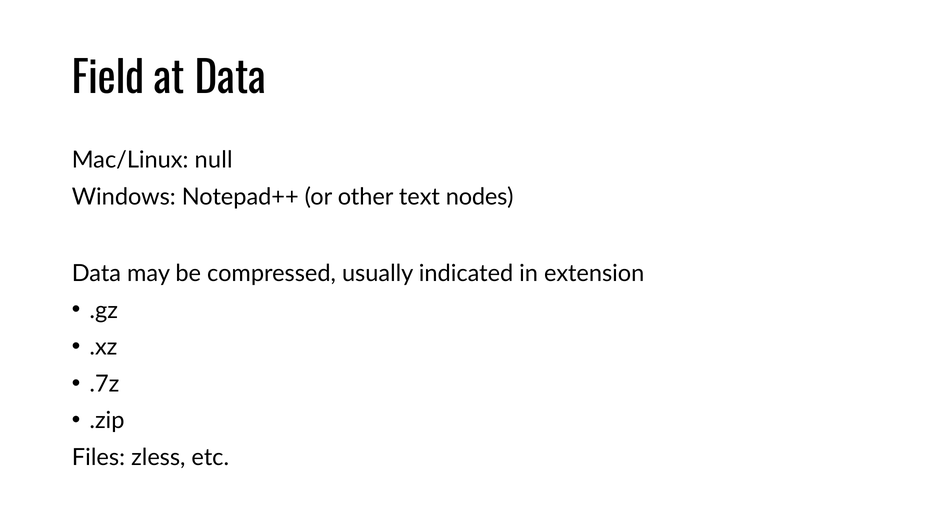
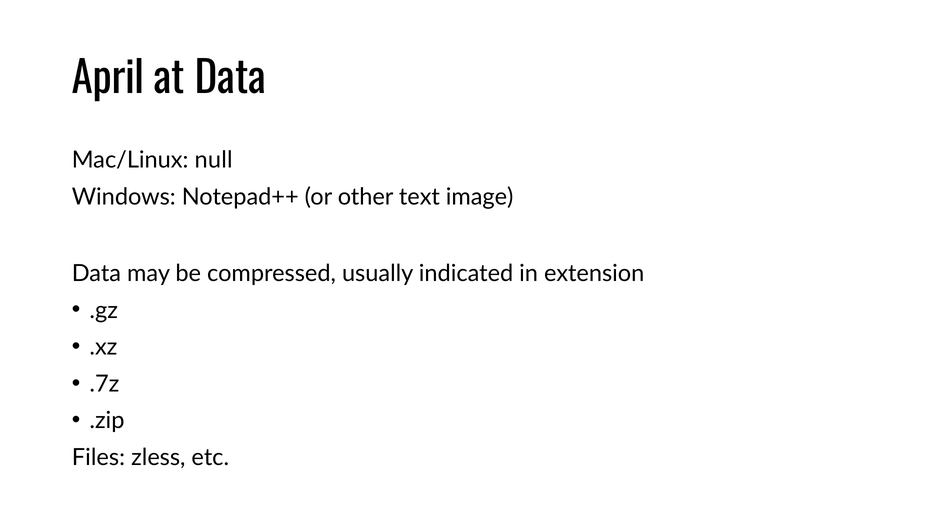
Field: Field -> April
nodes: nodes -> image
